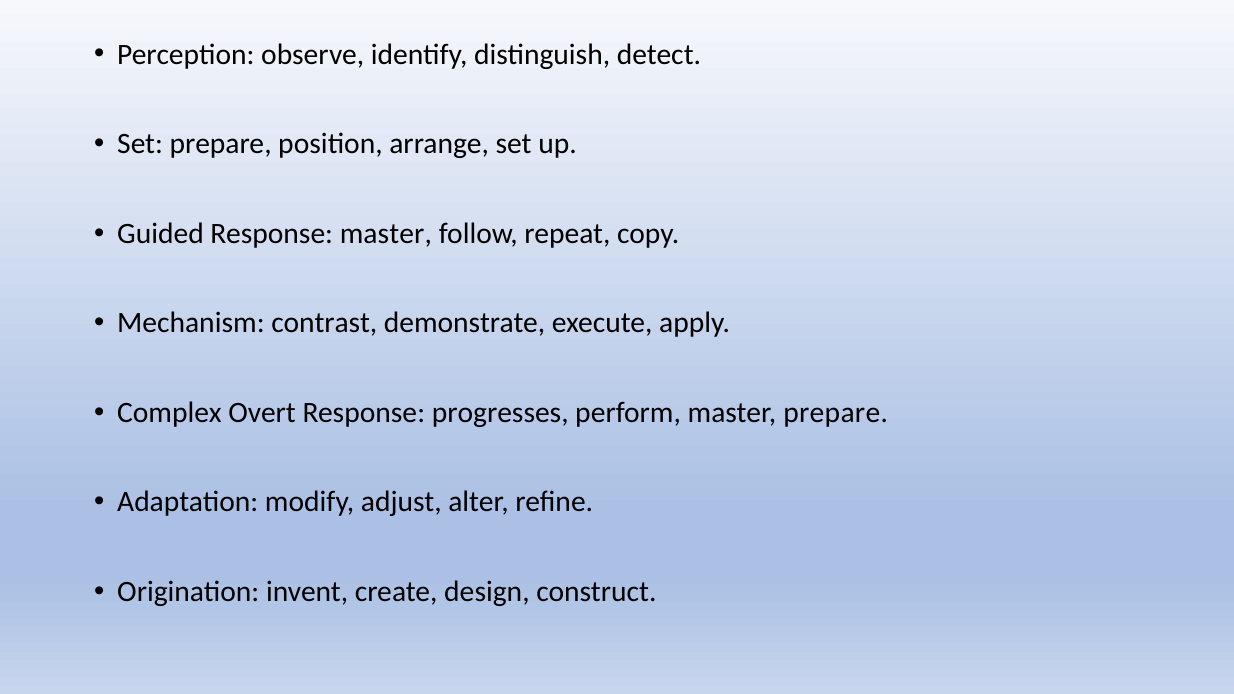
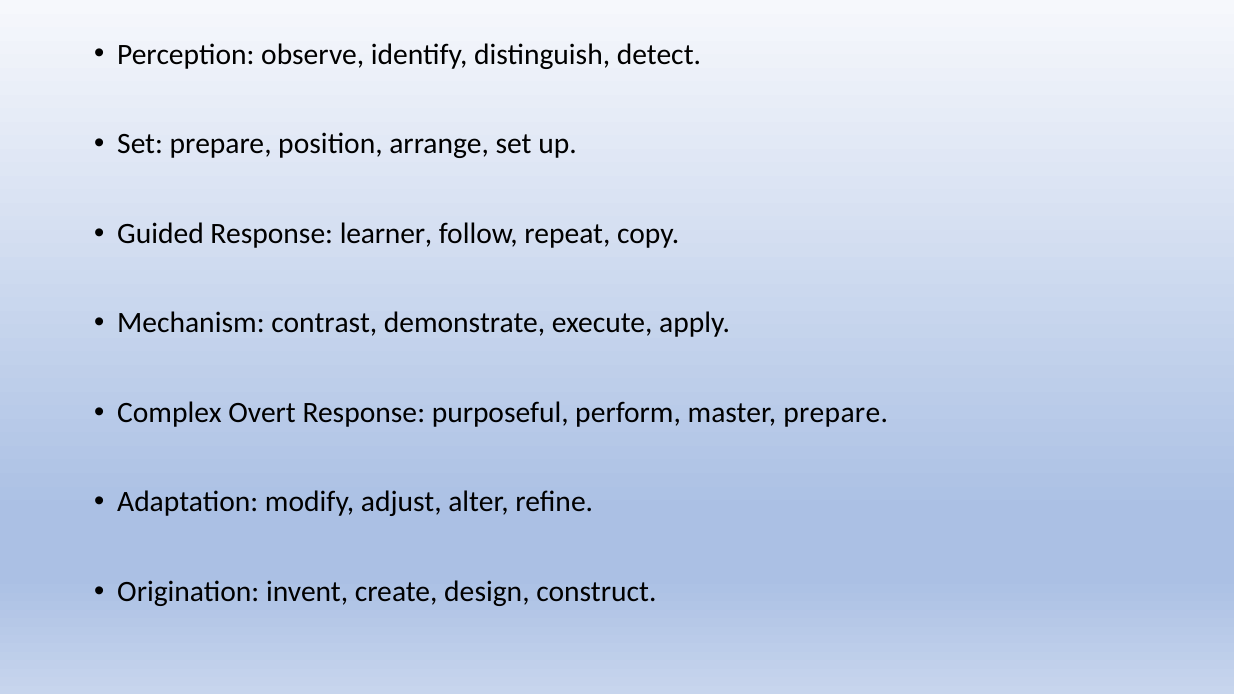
Response master: master -> learner
progresses: progresses -> purposeful
